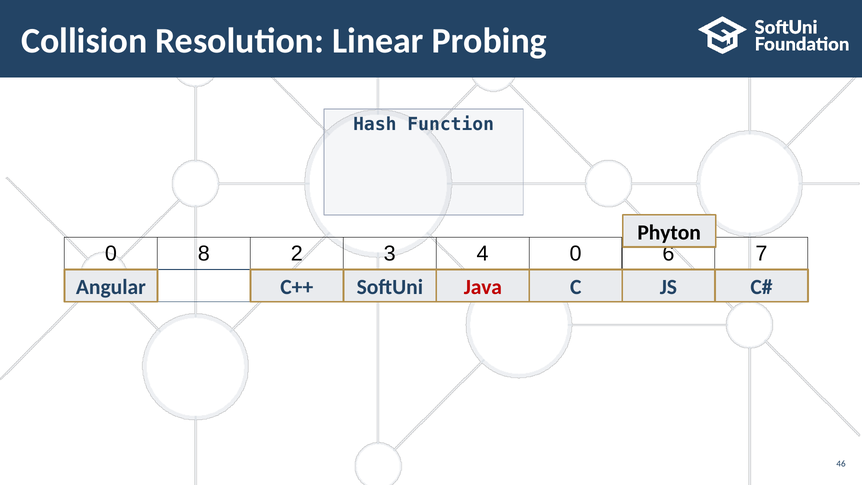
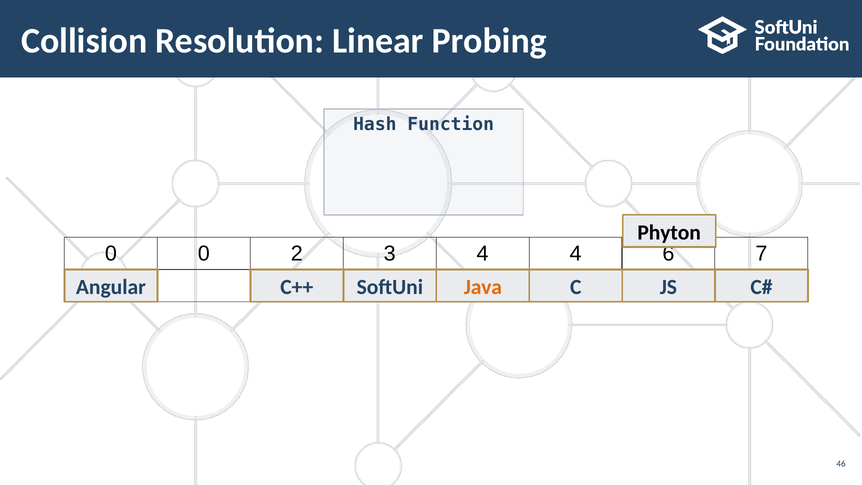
0 8: 8 -> 0
4 0: 0 -> 4
Java colour: red -> orange
